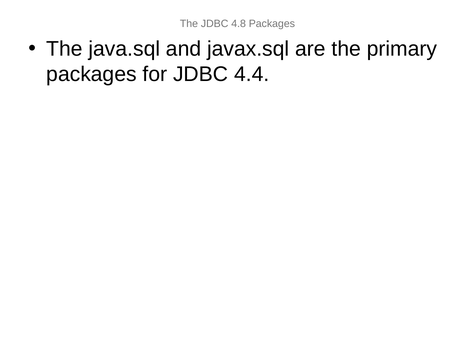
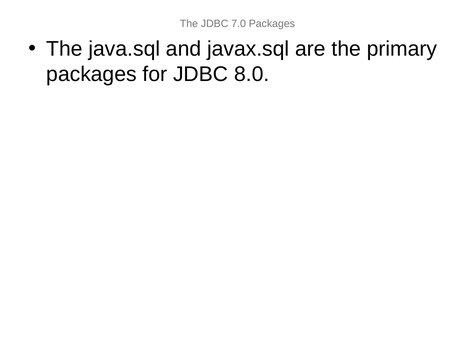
4.8: 4.8 -> 7.0
4.4: 4.4 -> 8.0
